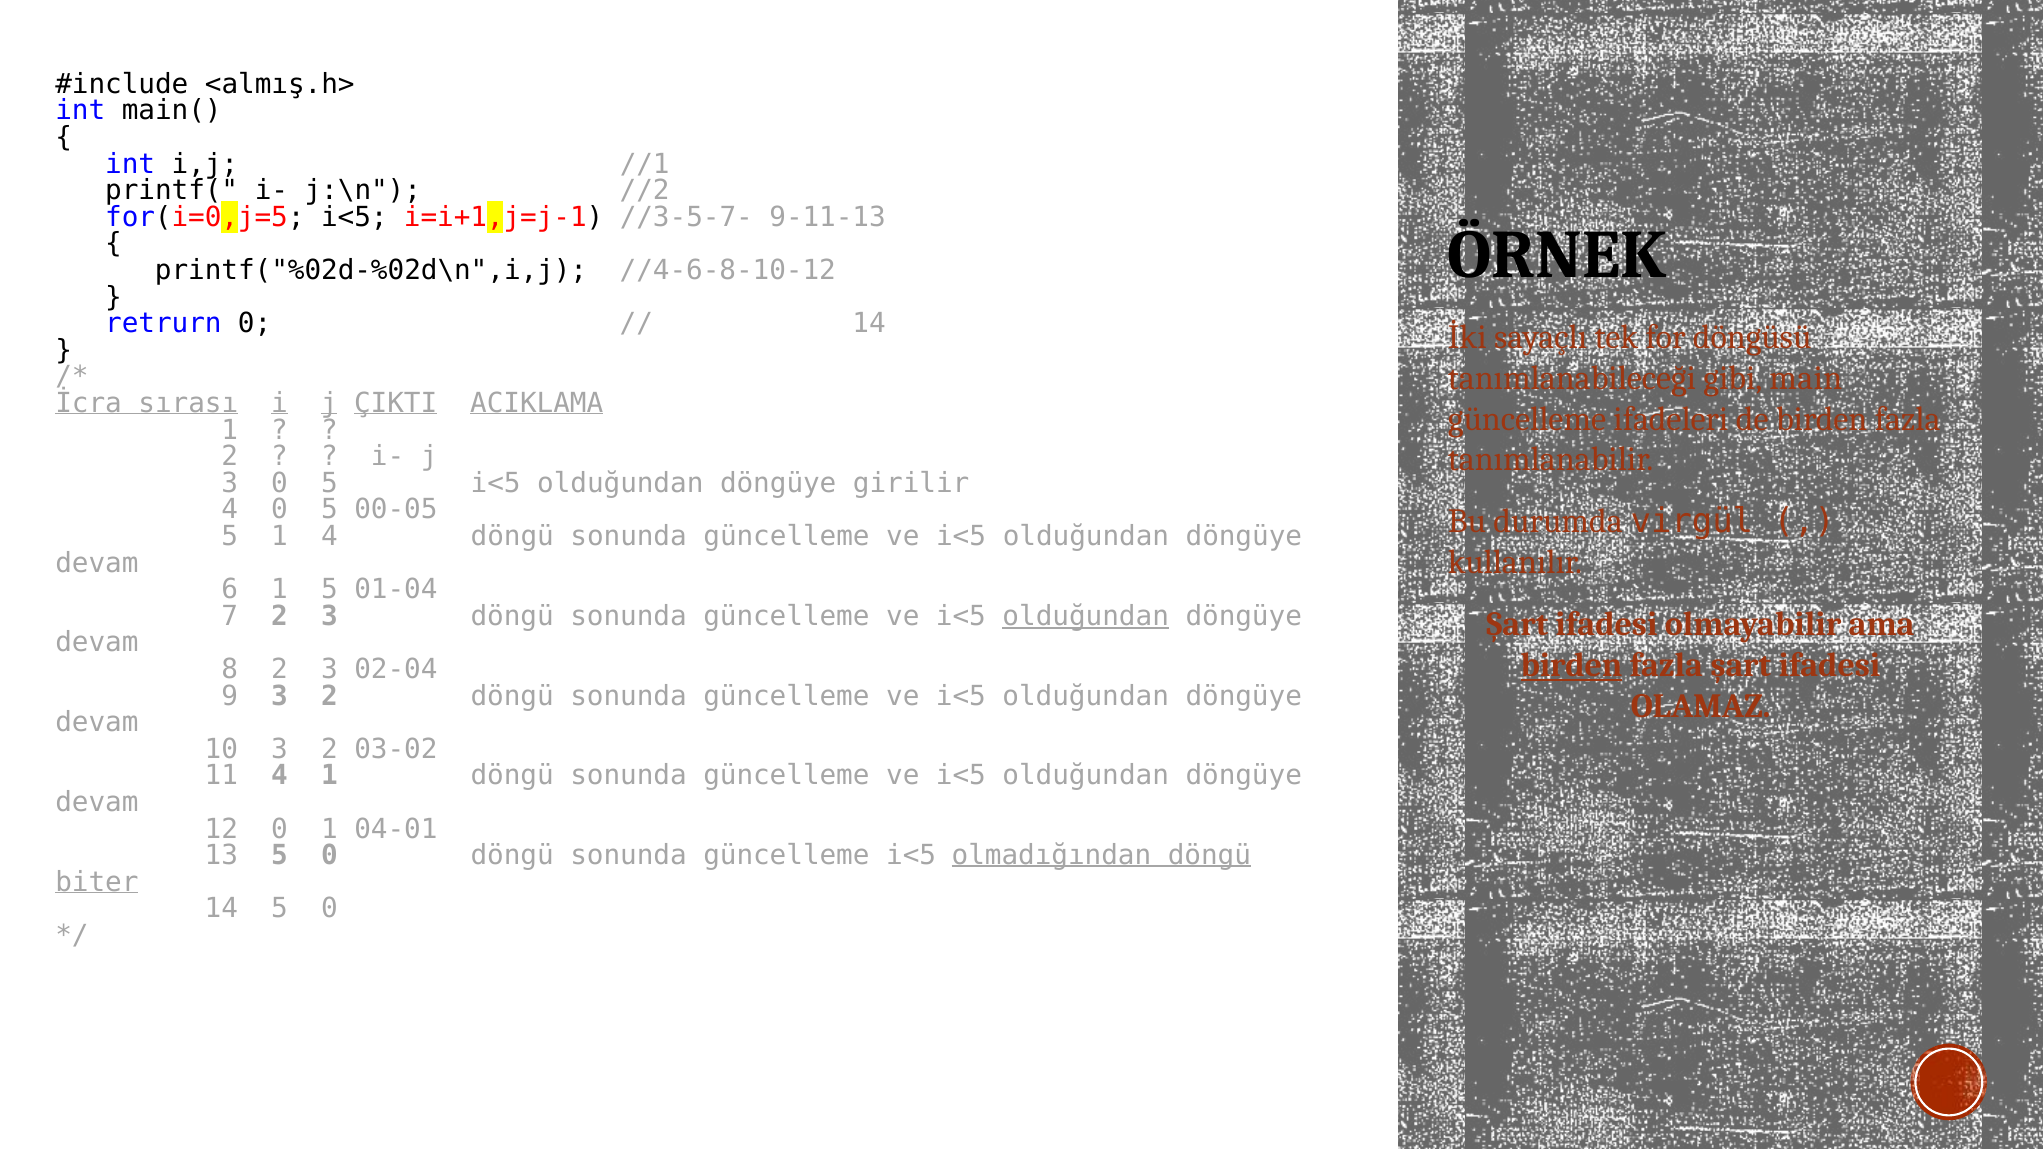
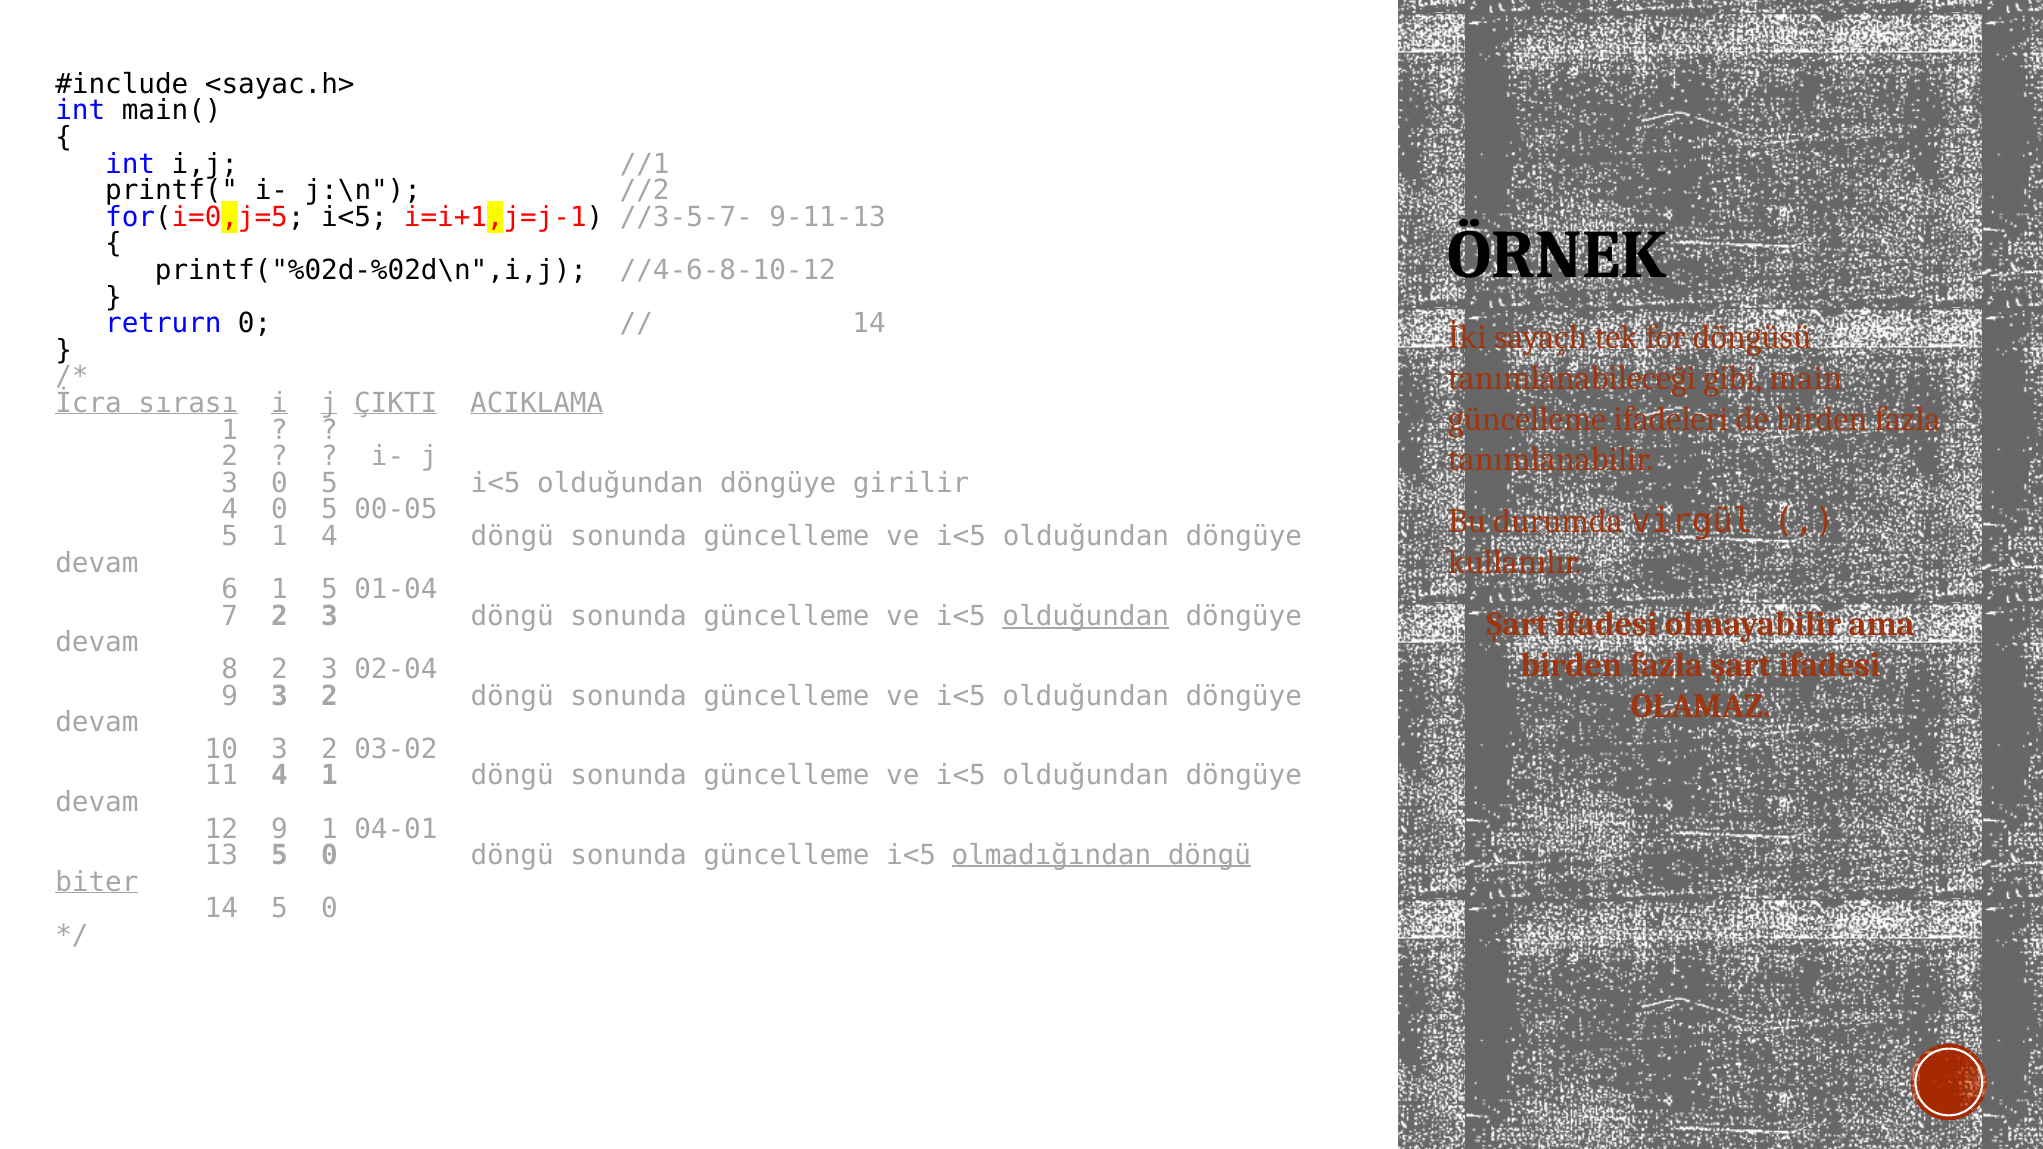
<almış.h>: <almış.h> -> <sayac.h>
birden at (1572, 665) underline: present -> none
12 0: 0 -> 9
